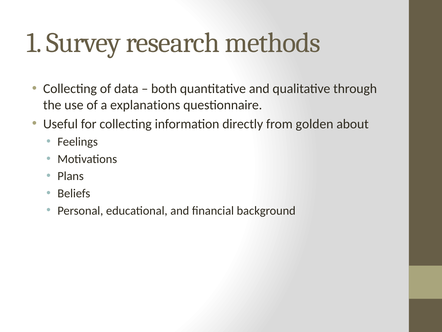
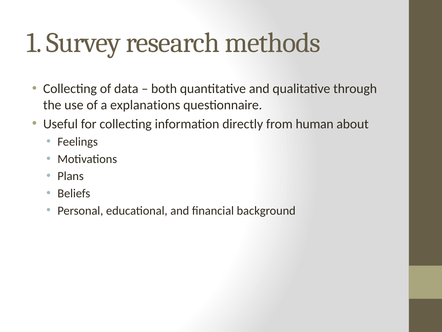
golden: golden -> human
